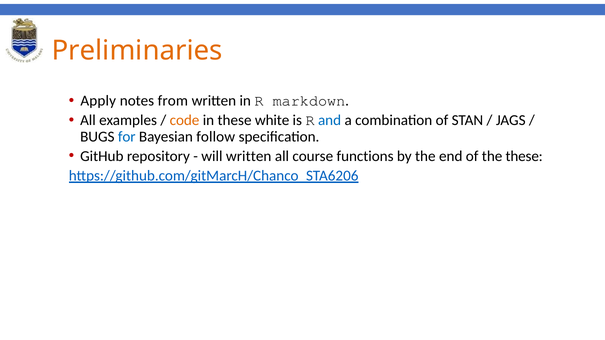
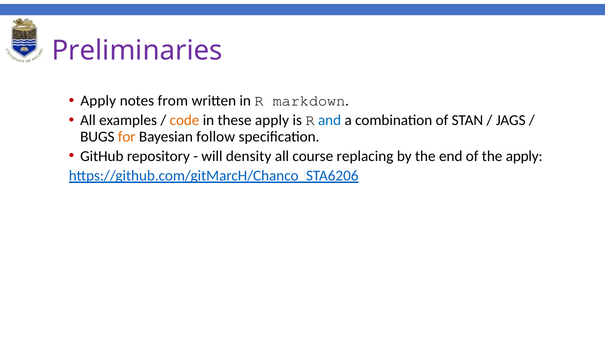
Preliminaries colour: orange -> purple
these white: white -> apply
for colour: blue -> orange
will written: written -> density
functions: functions -> replacing
the these: these -> apply
